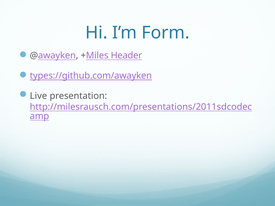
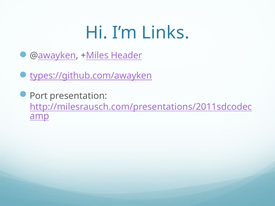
Form: Form -> Links
Live: Live -> Port
